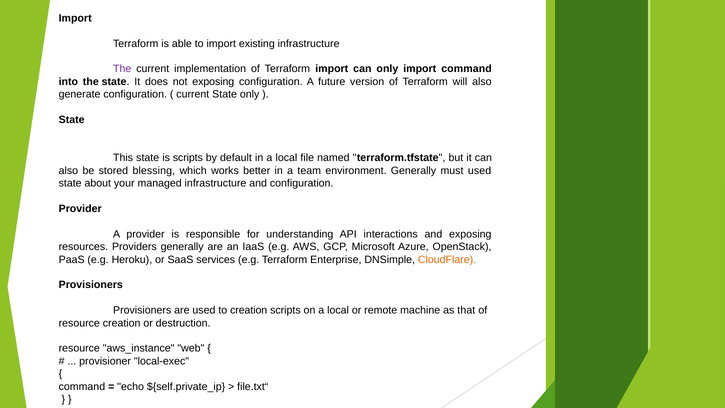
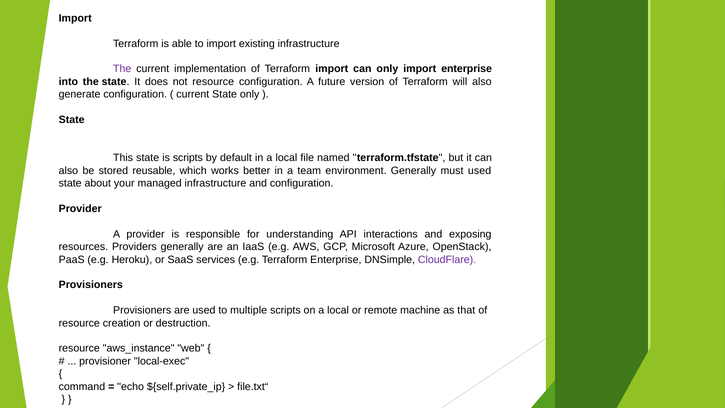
import command: command -> enterprise
not exposing: exposing -> resource
blessing: blessing -> reusable
CloudFlare colour: orange -> purple
to creation: creation -> multiple
